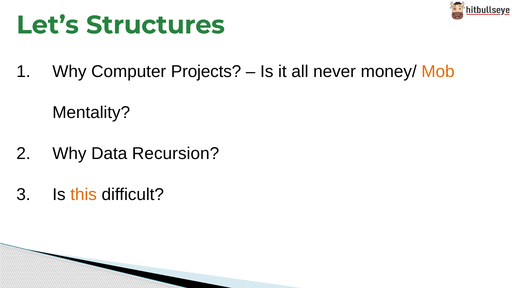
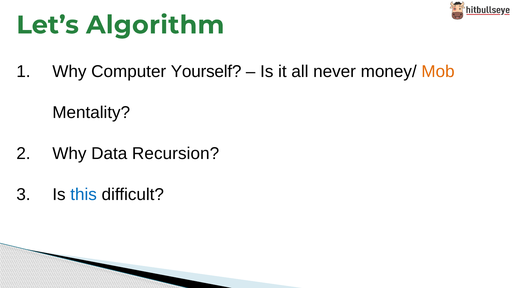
Structures: Structures -> Algorithm
Projects: Projects -> Yourself
this colour: orange -> blue
